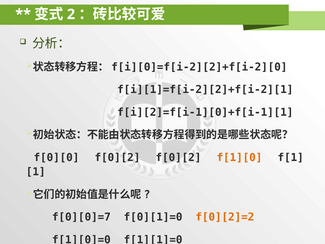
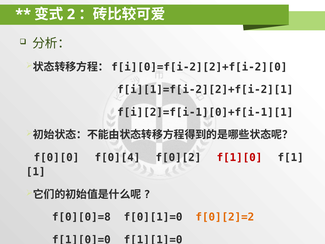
f[0][0 f[0][2: f[0][2 -> f[0][4
f[1][0 colour: orange -> red
f[0][0]=7: f[0][0]=7 -> f[0][0]=8
